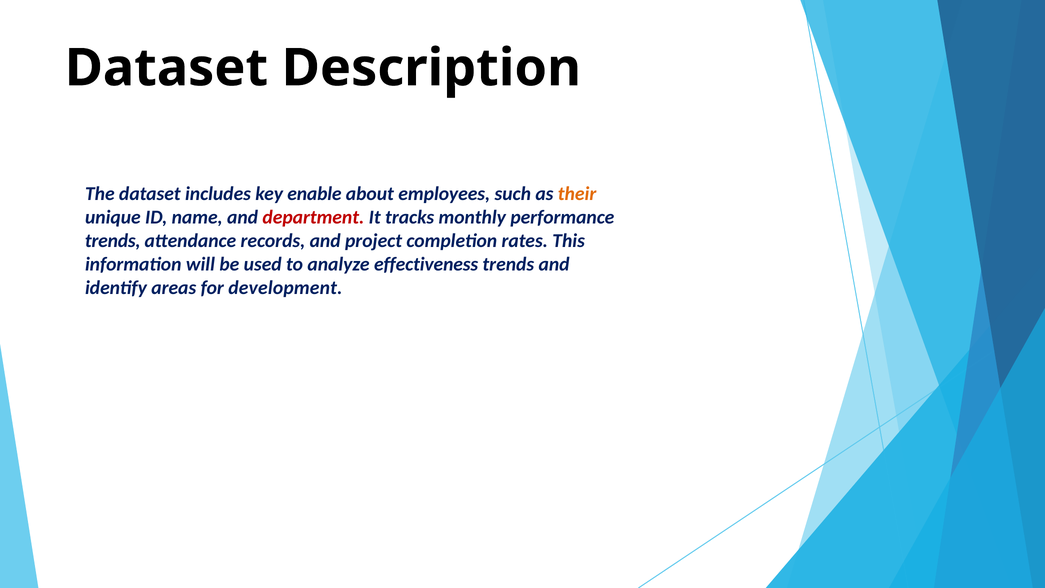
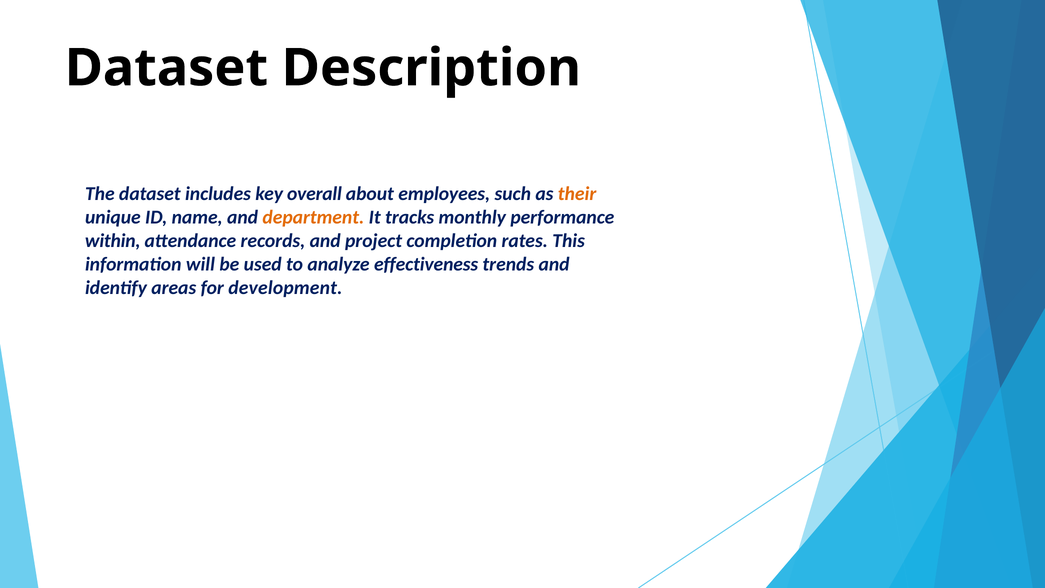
enable: enable -> overall
department colour: red -> orange
trends at (113, 241): trends -> within
